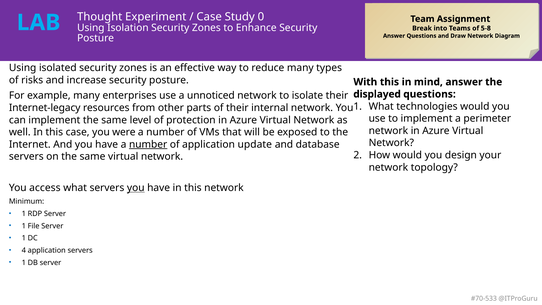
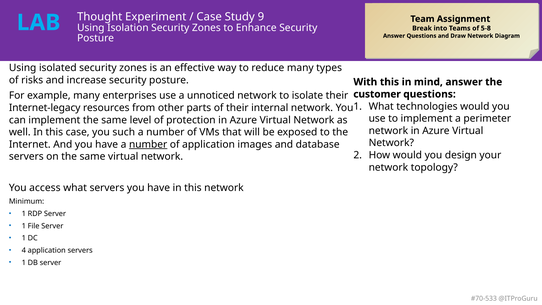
0: 0 -> 9
displayed: displayed -> customer
were: were -> such
update: update -> images
you at (136, 188) underline: present -> none
